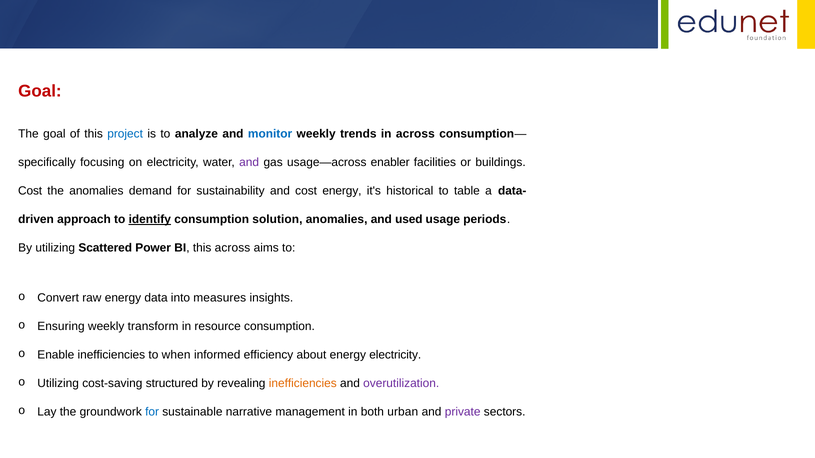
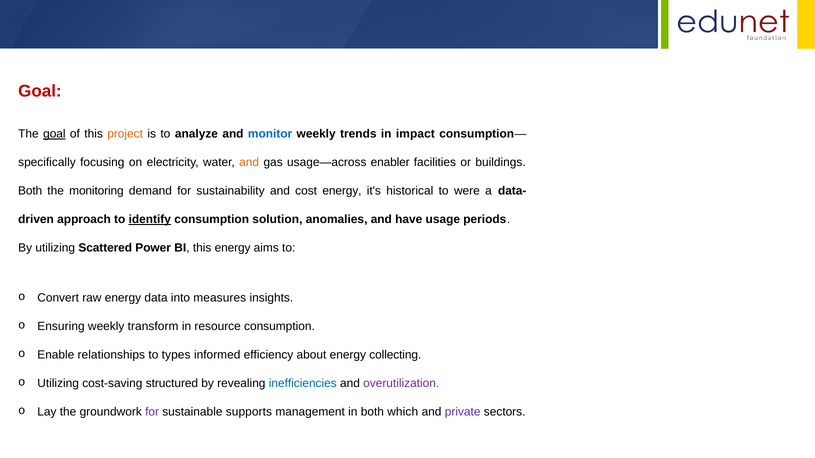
goal at (54, 134) underline: none -> present
project colour: blue -> orange
in across: across -> impact
and at (249, 162) colour: purple -> orange
Cost at (30, 191): Cost -> Both
the anomalies: anomalies -> monitoring
table: table -> were
used: used -> have
this across: across -> energy
Enable inefficiencies: inefficiencies -> relationships
when: when -> types
energy electricity: electricity -> collecting
inefficiencies at (303, 384) colour: orange -> blue
for at (152, 412) colour: blue -> purple
narrative: narrative -> supports
urban: urban -> which
